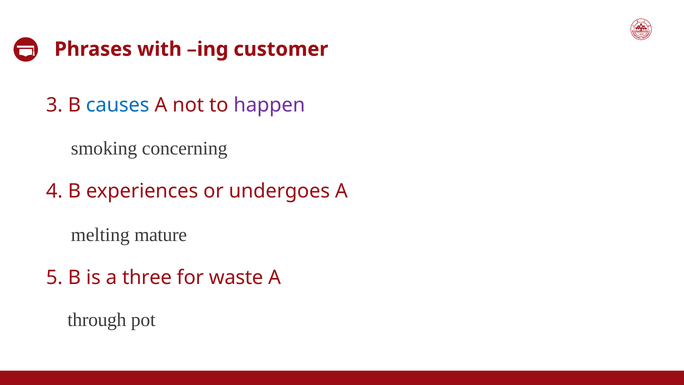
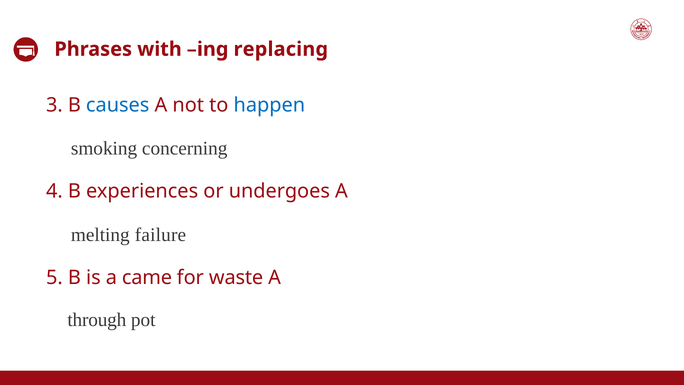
customer: customer -> replacing
happen colour: purple -> blue
mature: mature -> failure
three: three -> came
